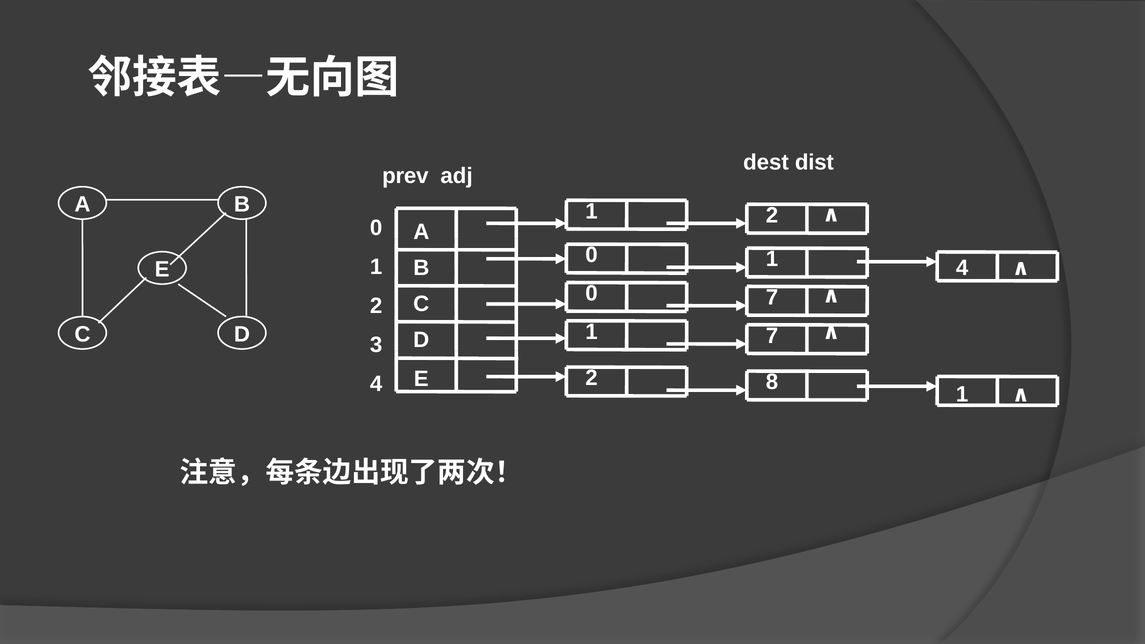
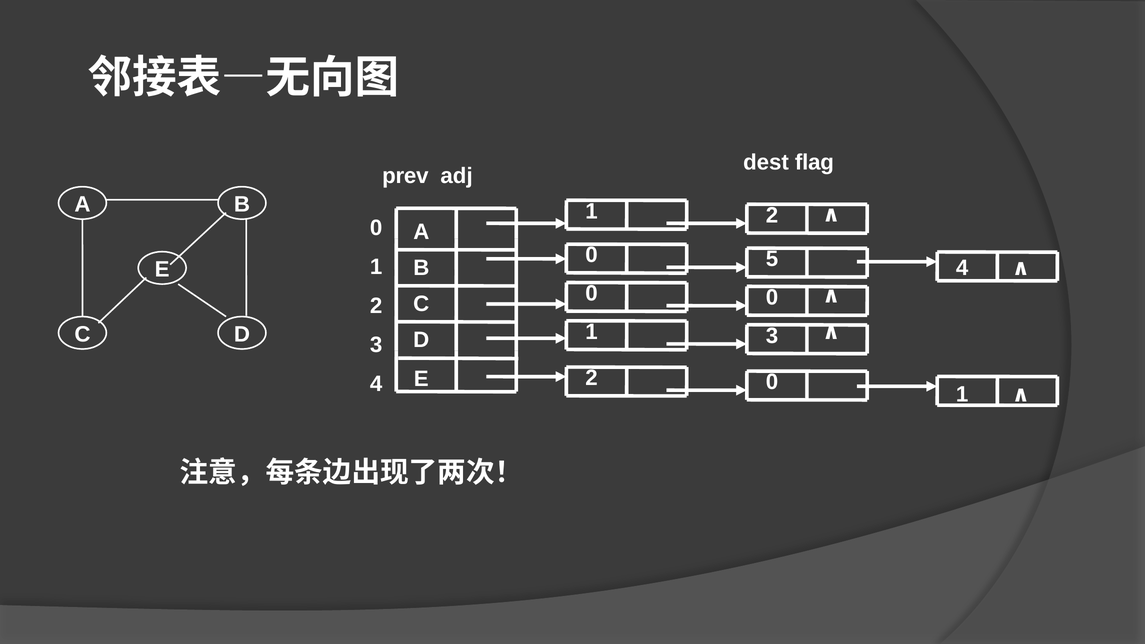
dist: dist -> flag
1 at (772, 259): 1 -> 5
0 7: 7 -> 0
1 7: 7 -> 3
2 8: 8 -> 0
